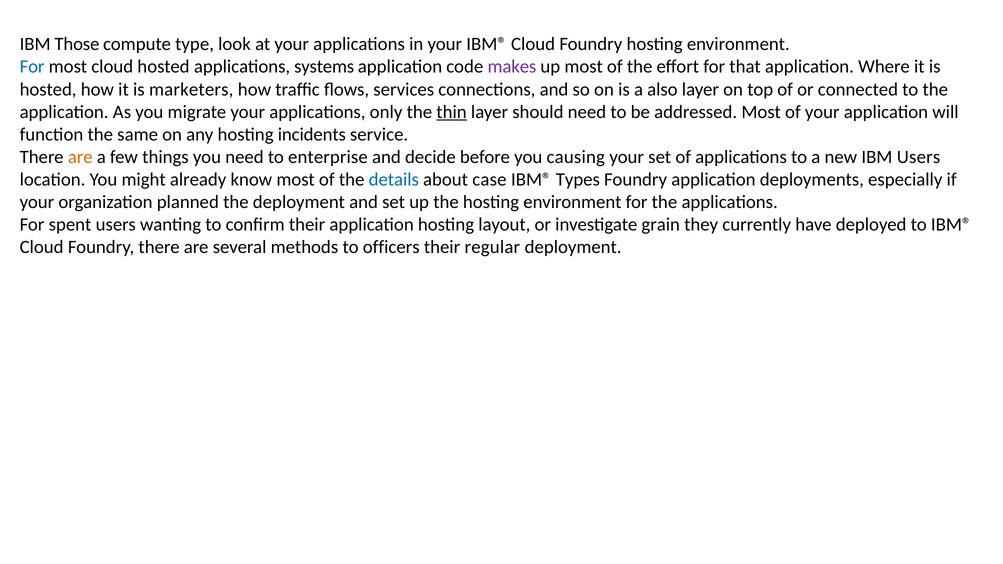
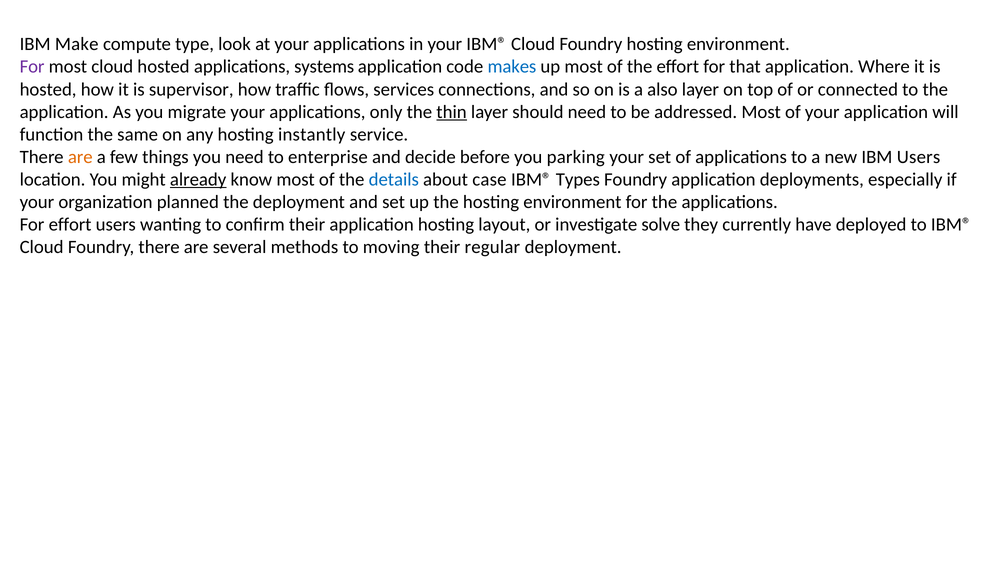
Those: Those -> Make
For at (32, 67) colour: blue -> purple
makes colour: purple -> blue
marketers: marketers -> supervisor
incidents: incidents -> instantly
causing: causing -> parking
already underline: none -> present
For spent: spent -> effort
grain: grain -> solve
officers: officers -> moving
